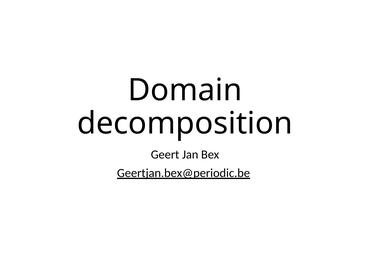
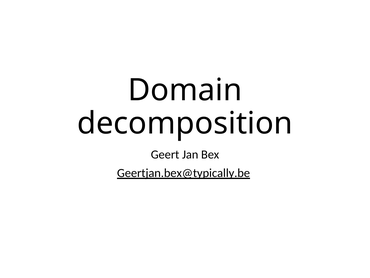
Geertjan.bex@periodic.be: Geertjan.bex@periodic.be -> Geertjan.bex@typically.be
